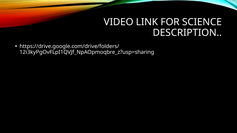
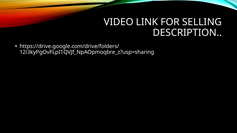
SCIENCE: SCIENCE -> SELLING
